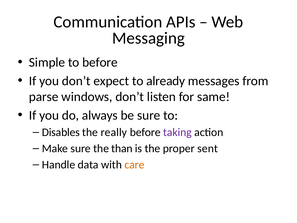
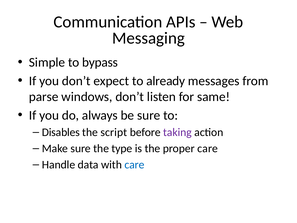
to before: before -> bypass
really: really -> script
than: than -> type
proper sent: sent -> care
care at (134, 164) colour: orange -> blue
